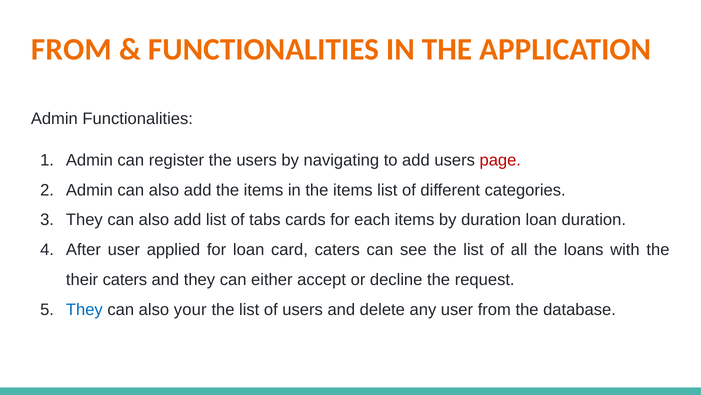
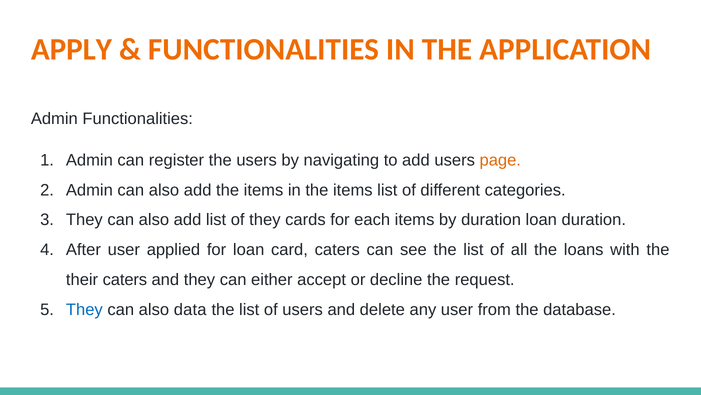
FROM at (71, 50): FROM -> APPLY
page colour: red -> orange
of tabs: tabs -> they
your: your -> data
